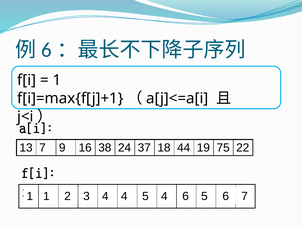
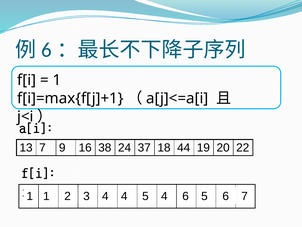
75: 75 -> 20
